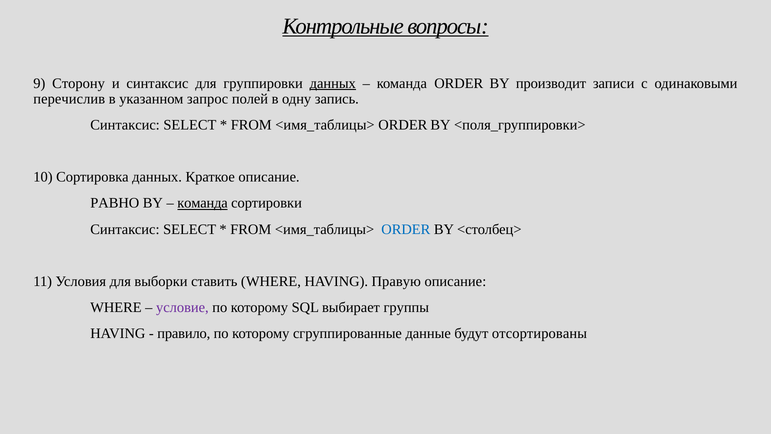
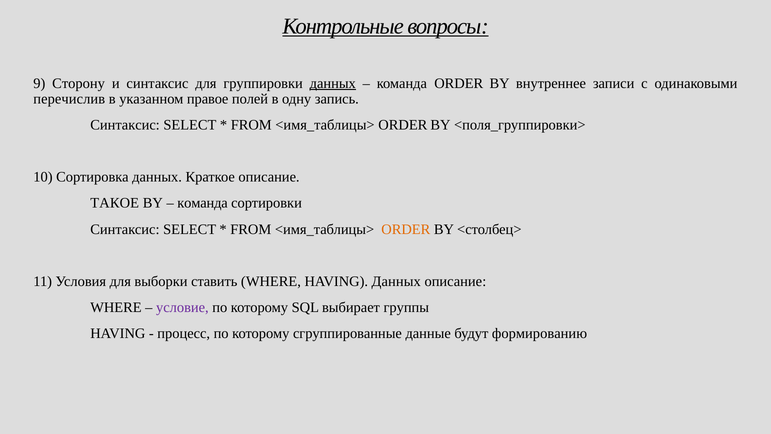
производит: производит -> внутреннее
запрос: запрос -> правое
РАВНО: РАВНО -> ТАКОЕ
команда at (203, 203) underline: present -> none
ORDER at (406, 229) colour: blue -> orange
HAVING Правую: Правую -> Данных
правило: правило -> процесс
отсортированы: отсортированы -> формированию
